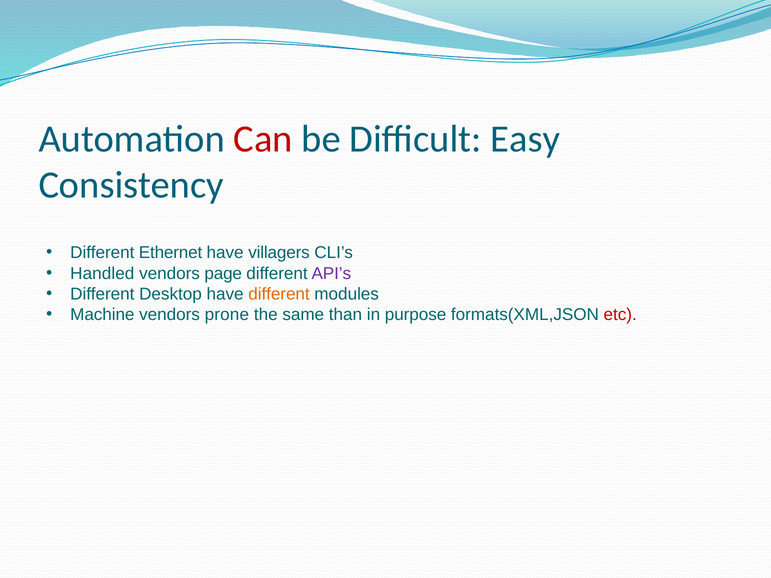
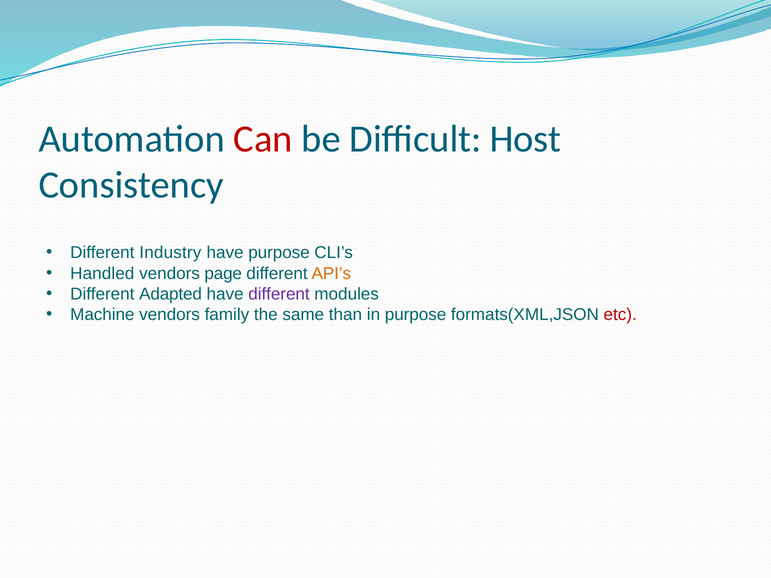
Easy: Easy -> Host
Ethernet: Ethernet -> Industry
have villagers: villagers -> purpose
API’s colour: purple -> orange
Desktop: Desktop -> Adapted
different at (279, 294) colour: orange -> purple
prone: prone -> family
